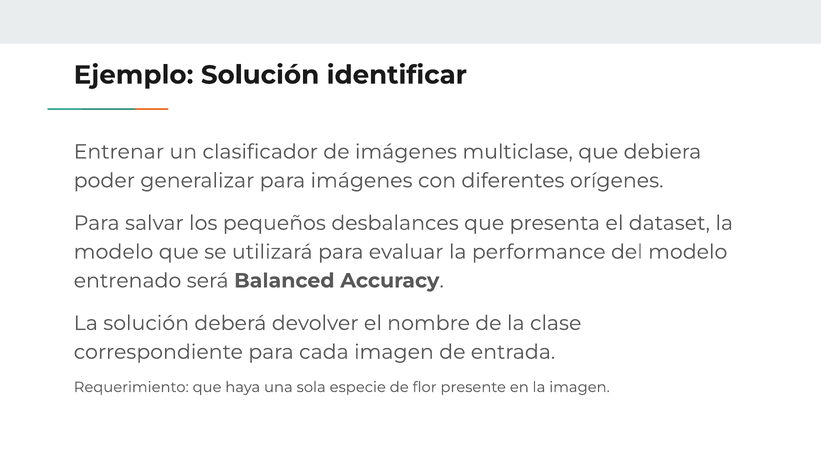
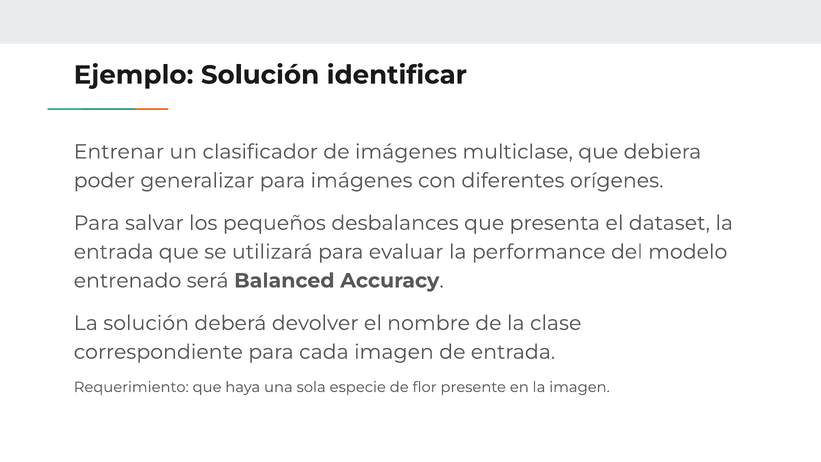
modelo at (114, 252): modelo -> entrada
